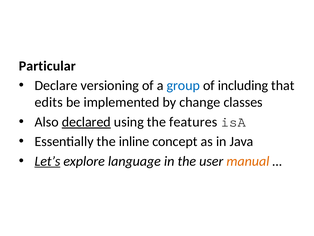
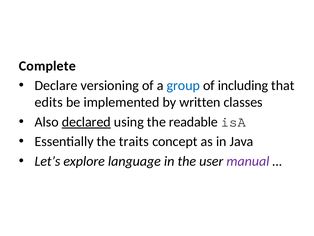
Particular: Particular -> Complete
change: change -> written
features: features -> readable
inline: inline -> traits
Let’s underline: present -> none
manual colour: orange -> purple
